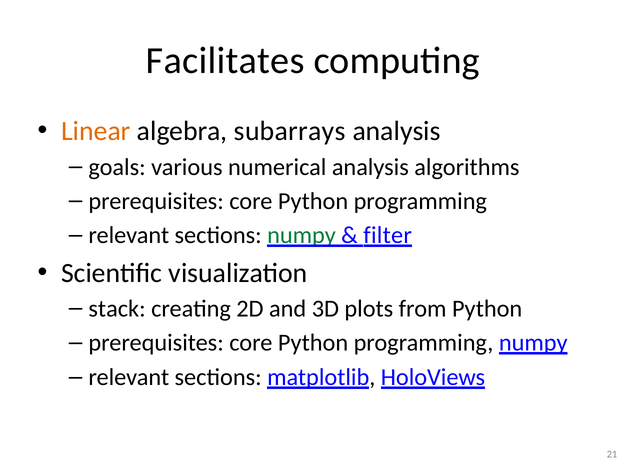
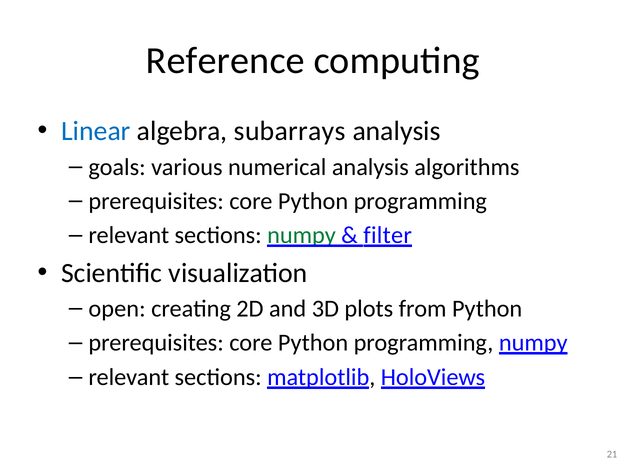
Facilitates: Facilitates -> Reference
Linear colour: orange -> blue
stack: stack -> open
